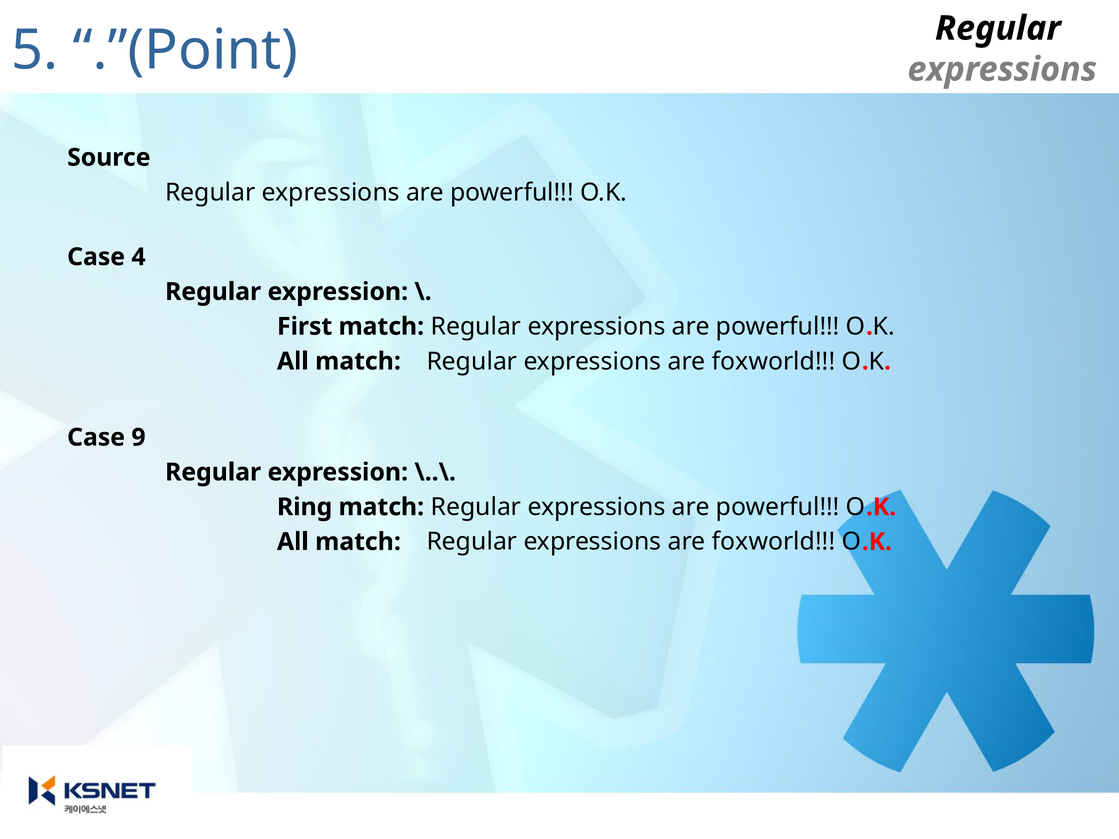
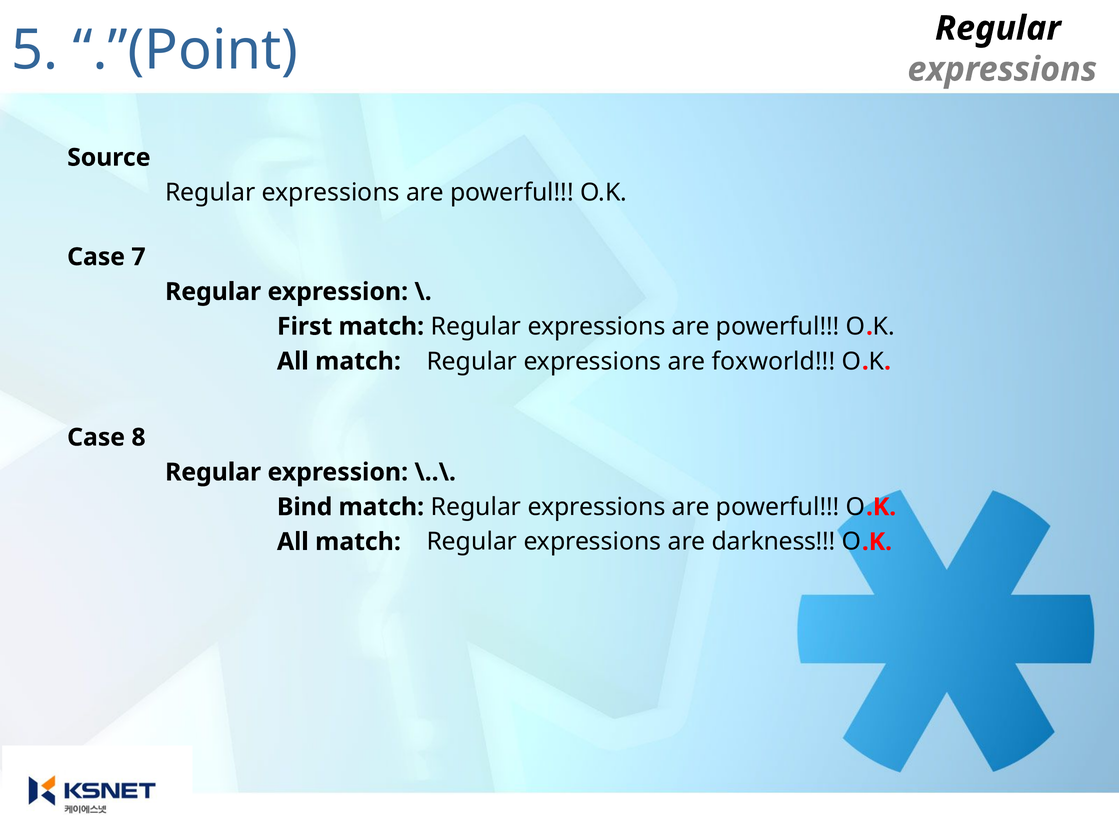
4: 4 -> 7
9: 9 -> 8
Ring: Ring -> Bind
foxworld at (774, 542): foxworld -> darkness
